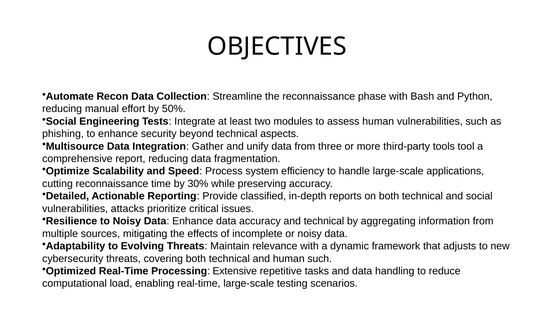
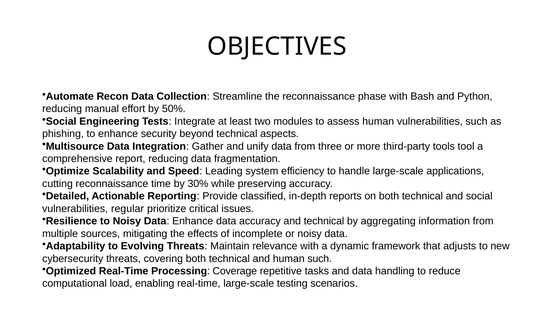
Process: Process -> Leading
attacks: attacks -> regular
Extensive: Extensive -> Coverage
